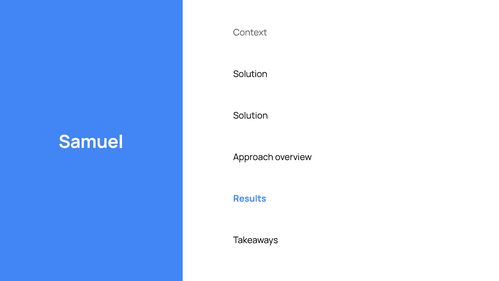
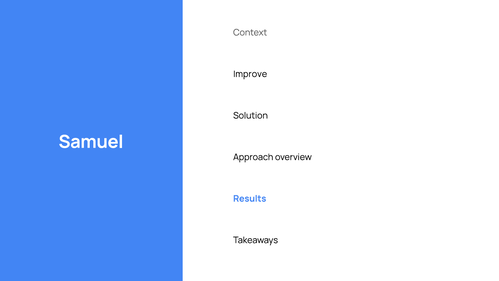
Solution at (250, 74): Solution -> Improve
